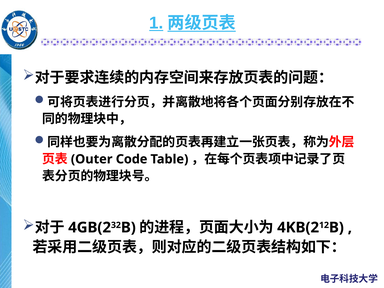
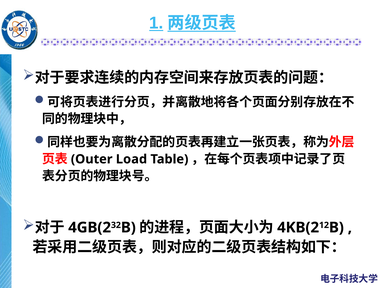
Code: Code -> Load
